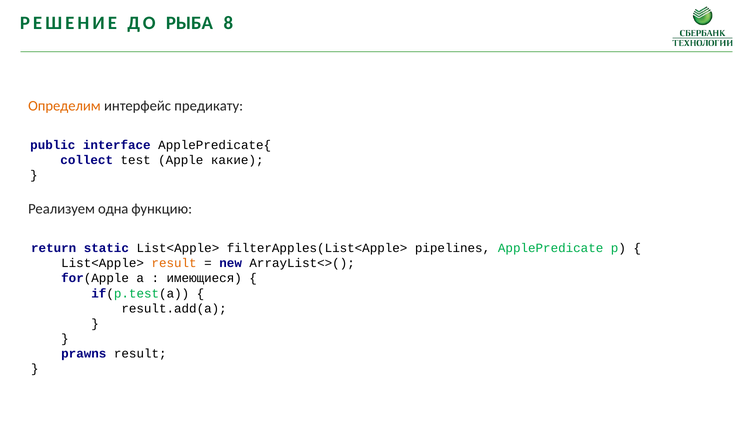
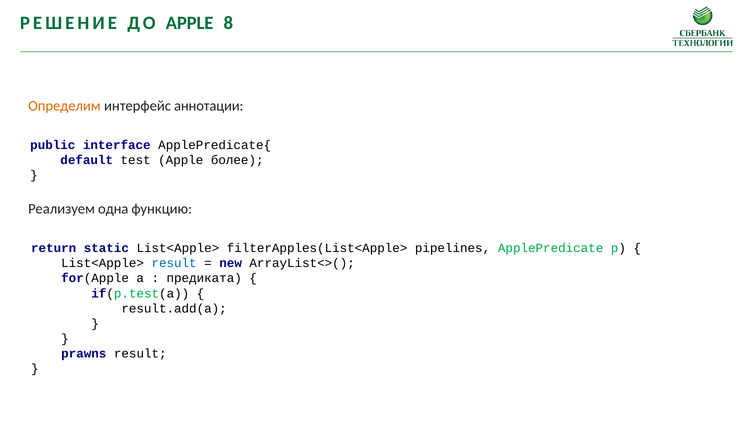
ДО РЫБА: РЫБА -> APPLE
предикату: предикату -> аннотации
collect: collect -> default
какие: какие -> более
result at (174, 263) colour: orange -> blue
имеющиеся: имеющиеся -> предиката
